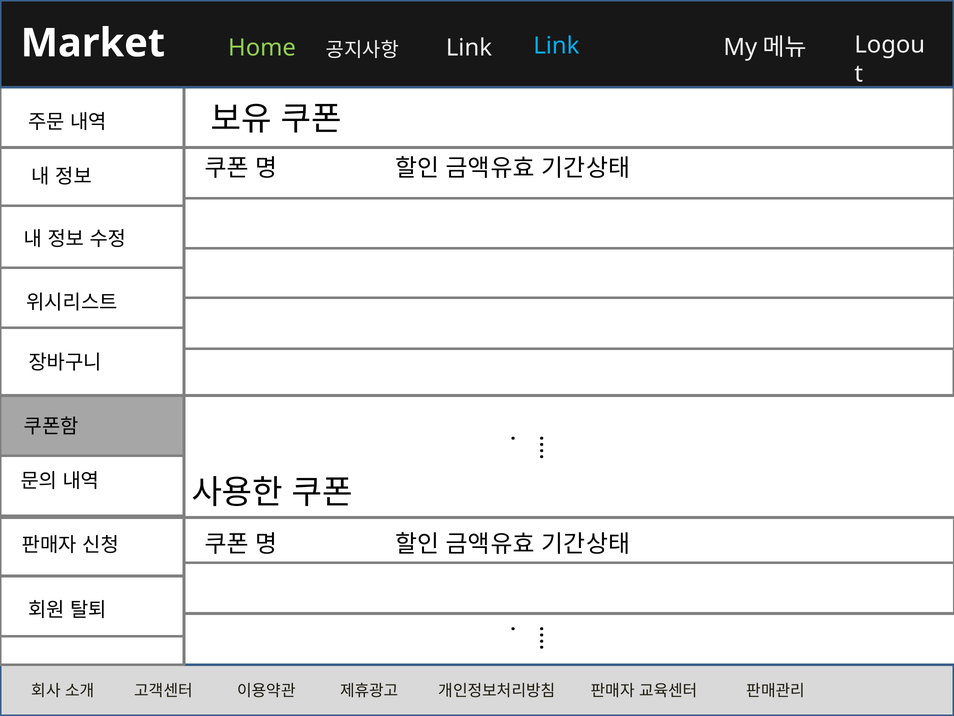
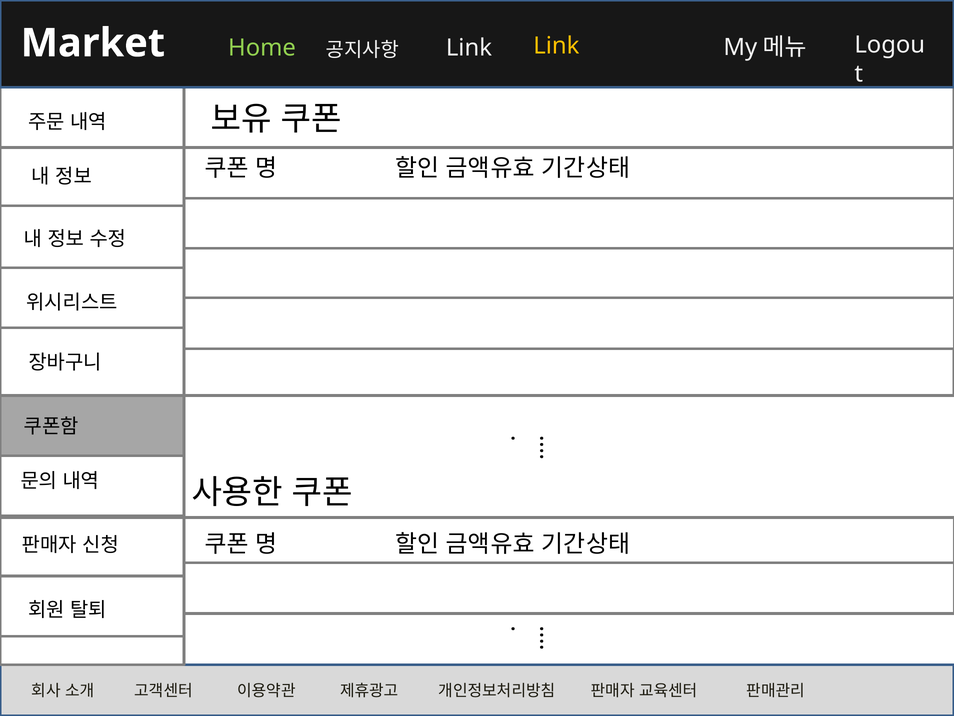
Link at (556, 46) colour: light blue -> yellow
